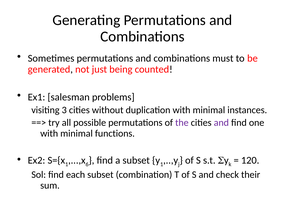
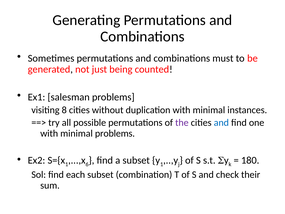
3: 3 -> 8
and at (221, 123) colour: purple -> blue
minimal functions: functions -> problems
120: 120 -> 180
